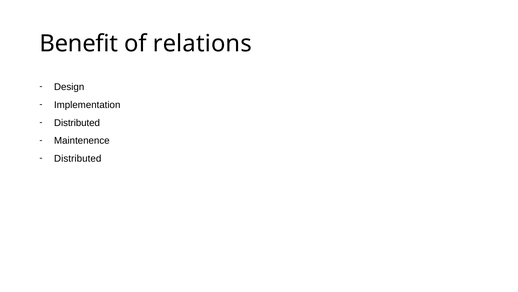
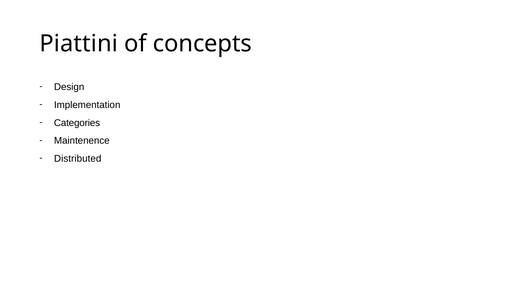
Benefit: Benefit -> Piattini
relations: relations -> concepts
Distributed at (77, 123): Distributed -> Categories
